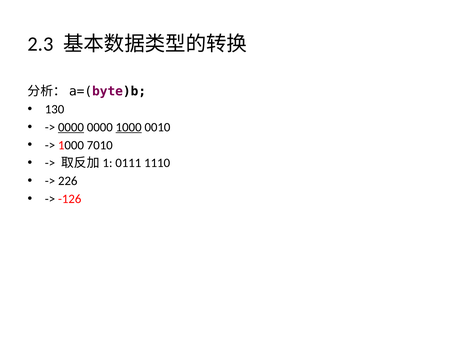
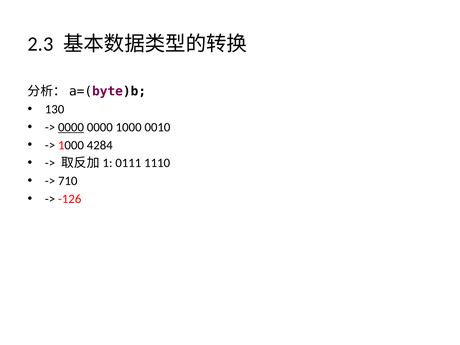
1000 at (129, 127) underline: present -> none
7010: 7010 -> 4284
226: 226 -> 710
